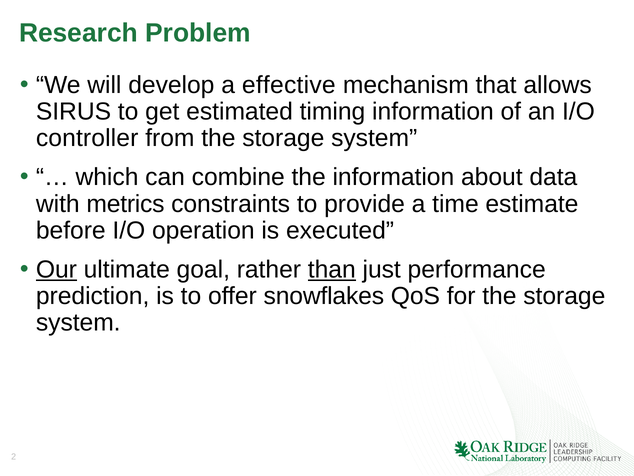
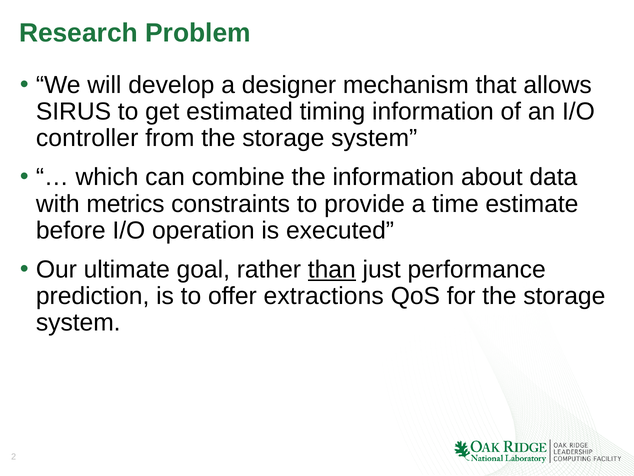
effective: effective -> designer
Our underline: present -> none
snowflakes: snowflakes -> extractions
